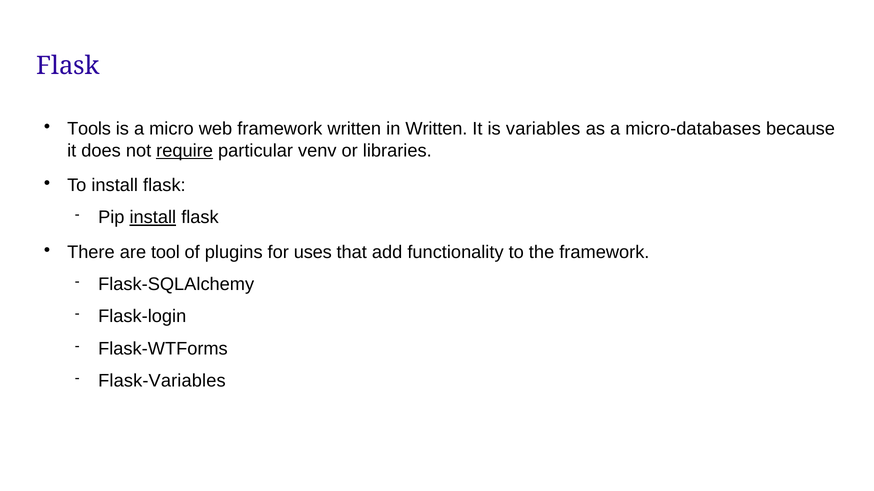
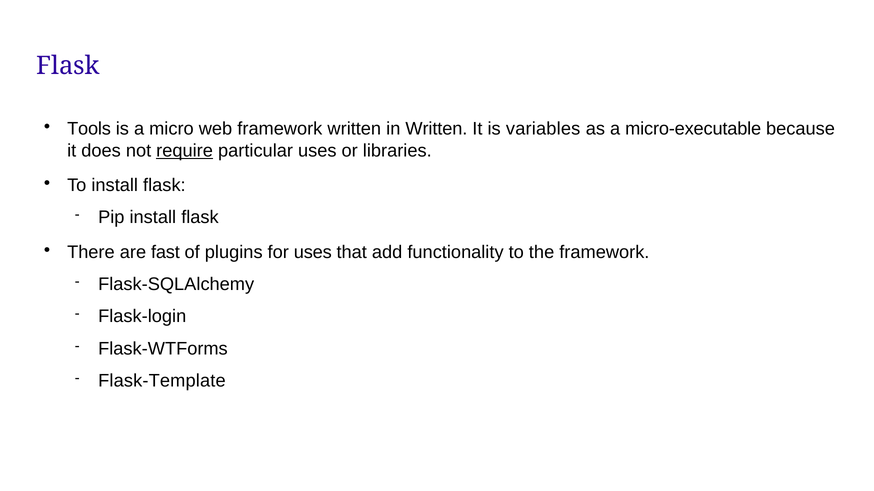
micro-databases: micro-databases -> micro-executable
particular venv: venv -> uses
install at (153, 218) underline: present -> none
tool: tool -> fast
Flask-Variables: Flask-Variables -> Flask-Template
